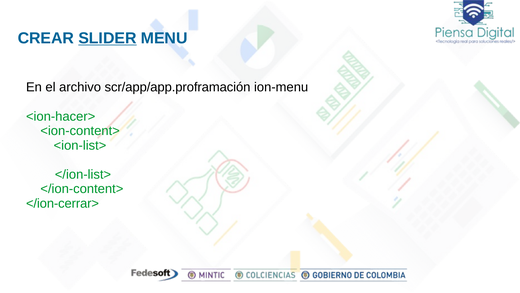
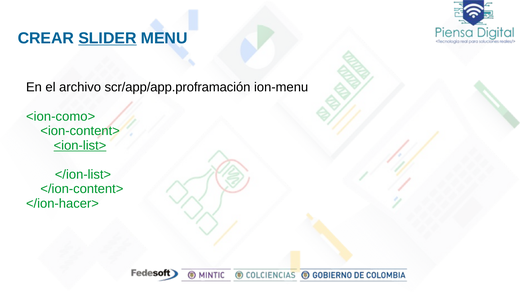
<ion-hacer>: <ion-hacer> -> <ion-como>
<ion-list> underline: none -> present
</ion-cerrar>: </ion-cerrar> -> </ion-hacer>
